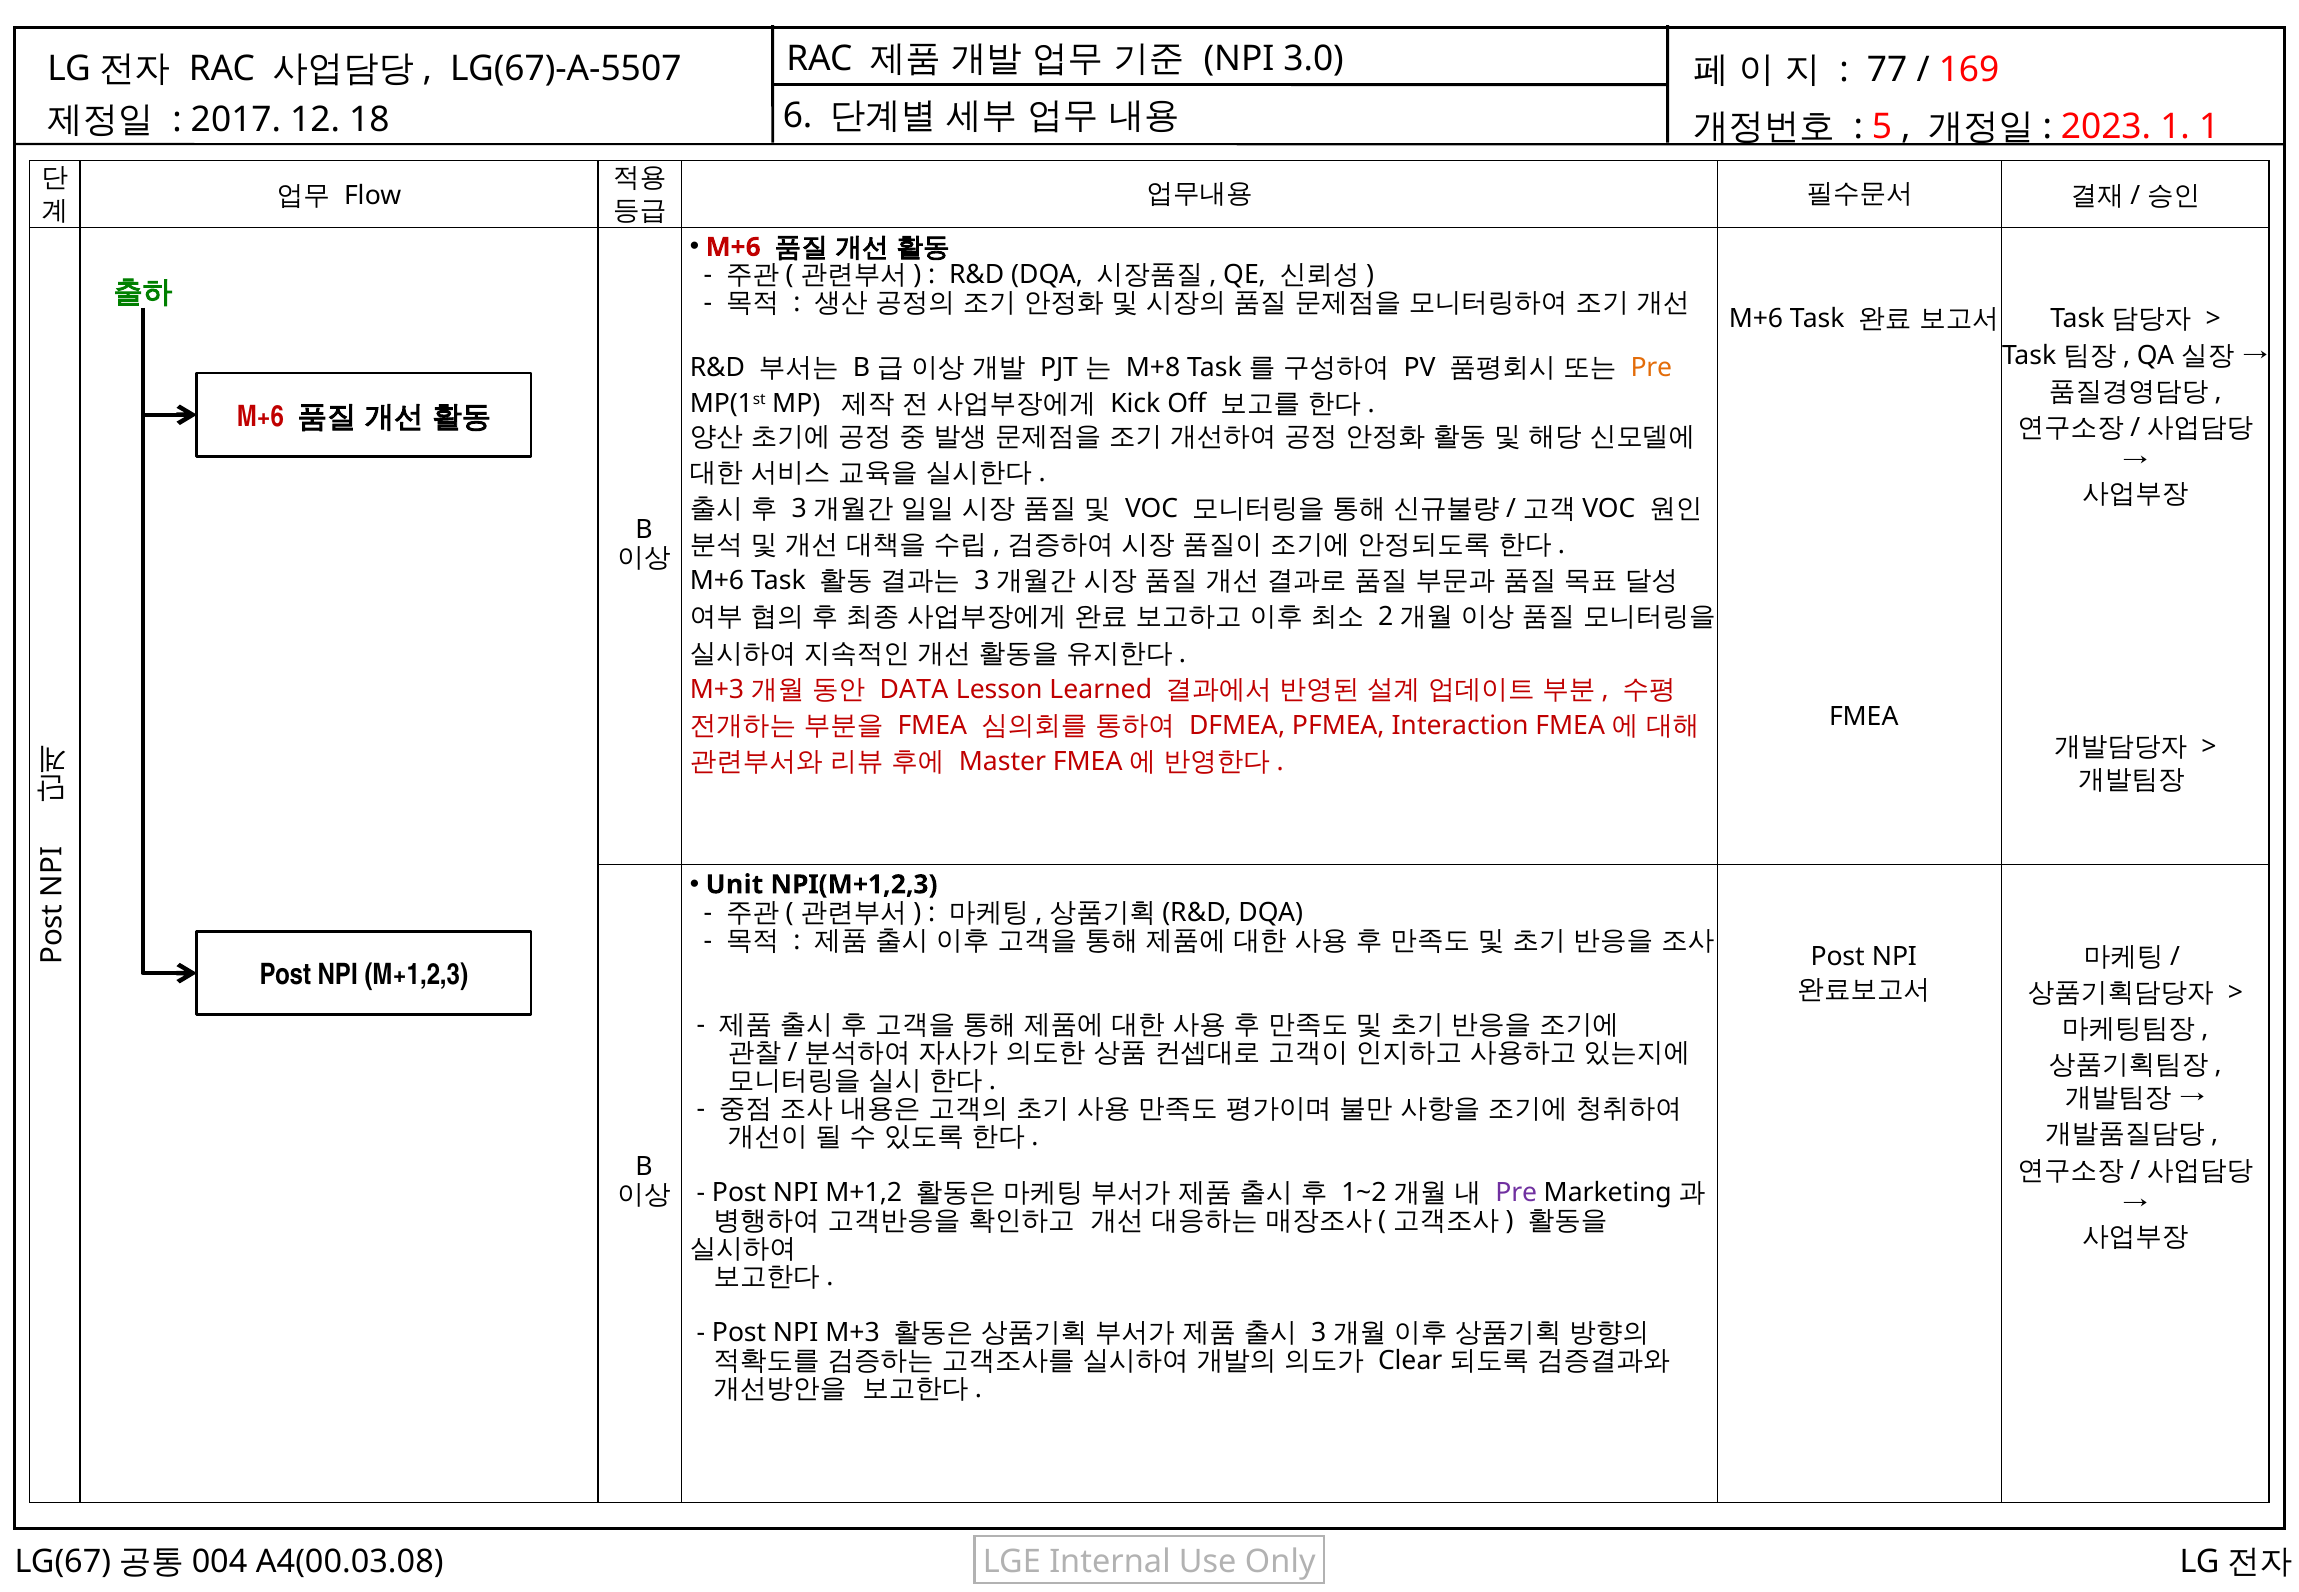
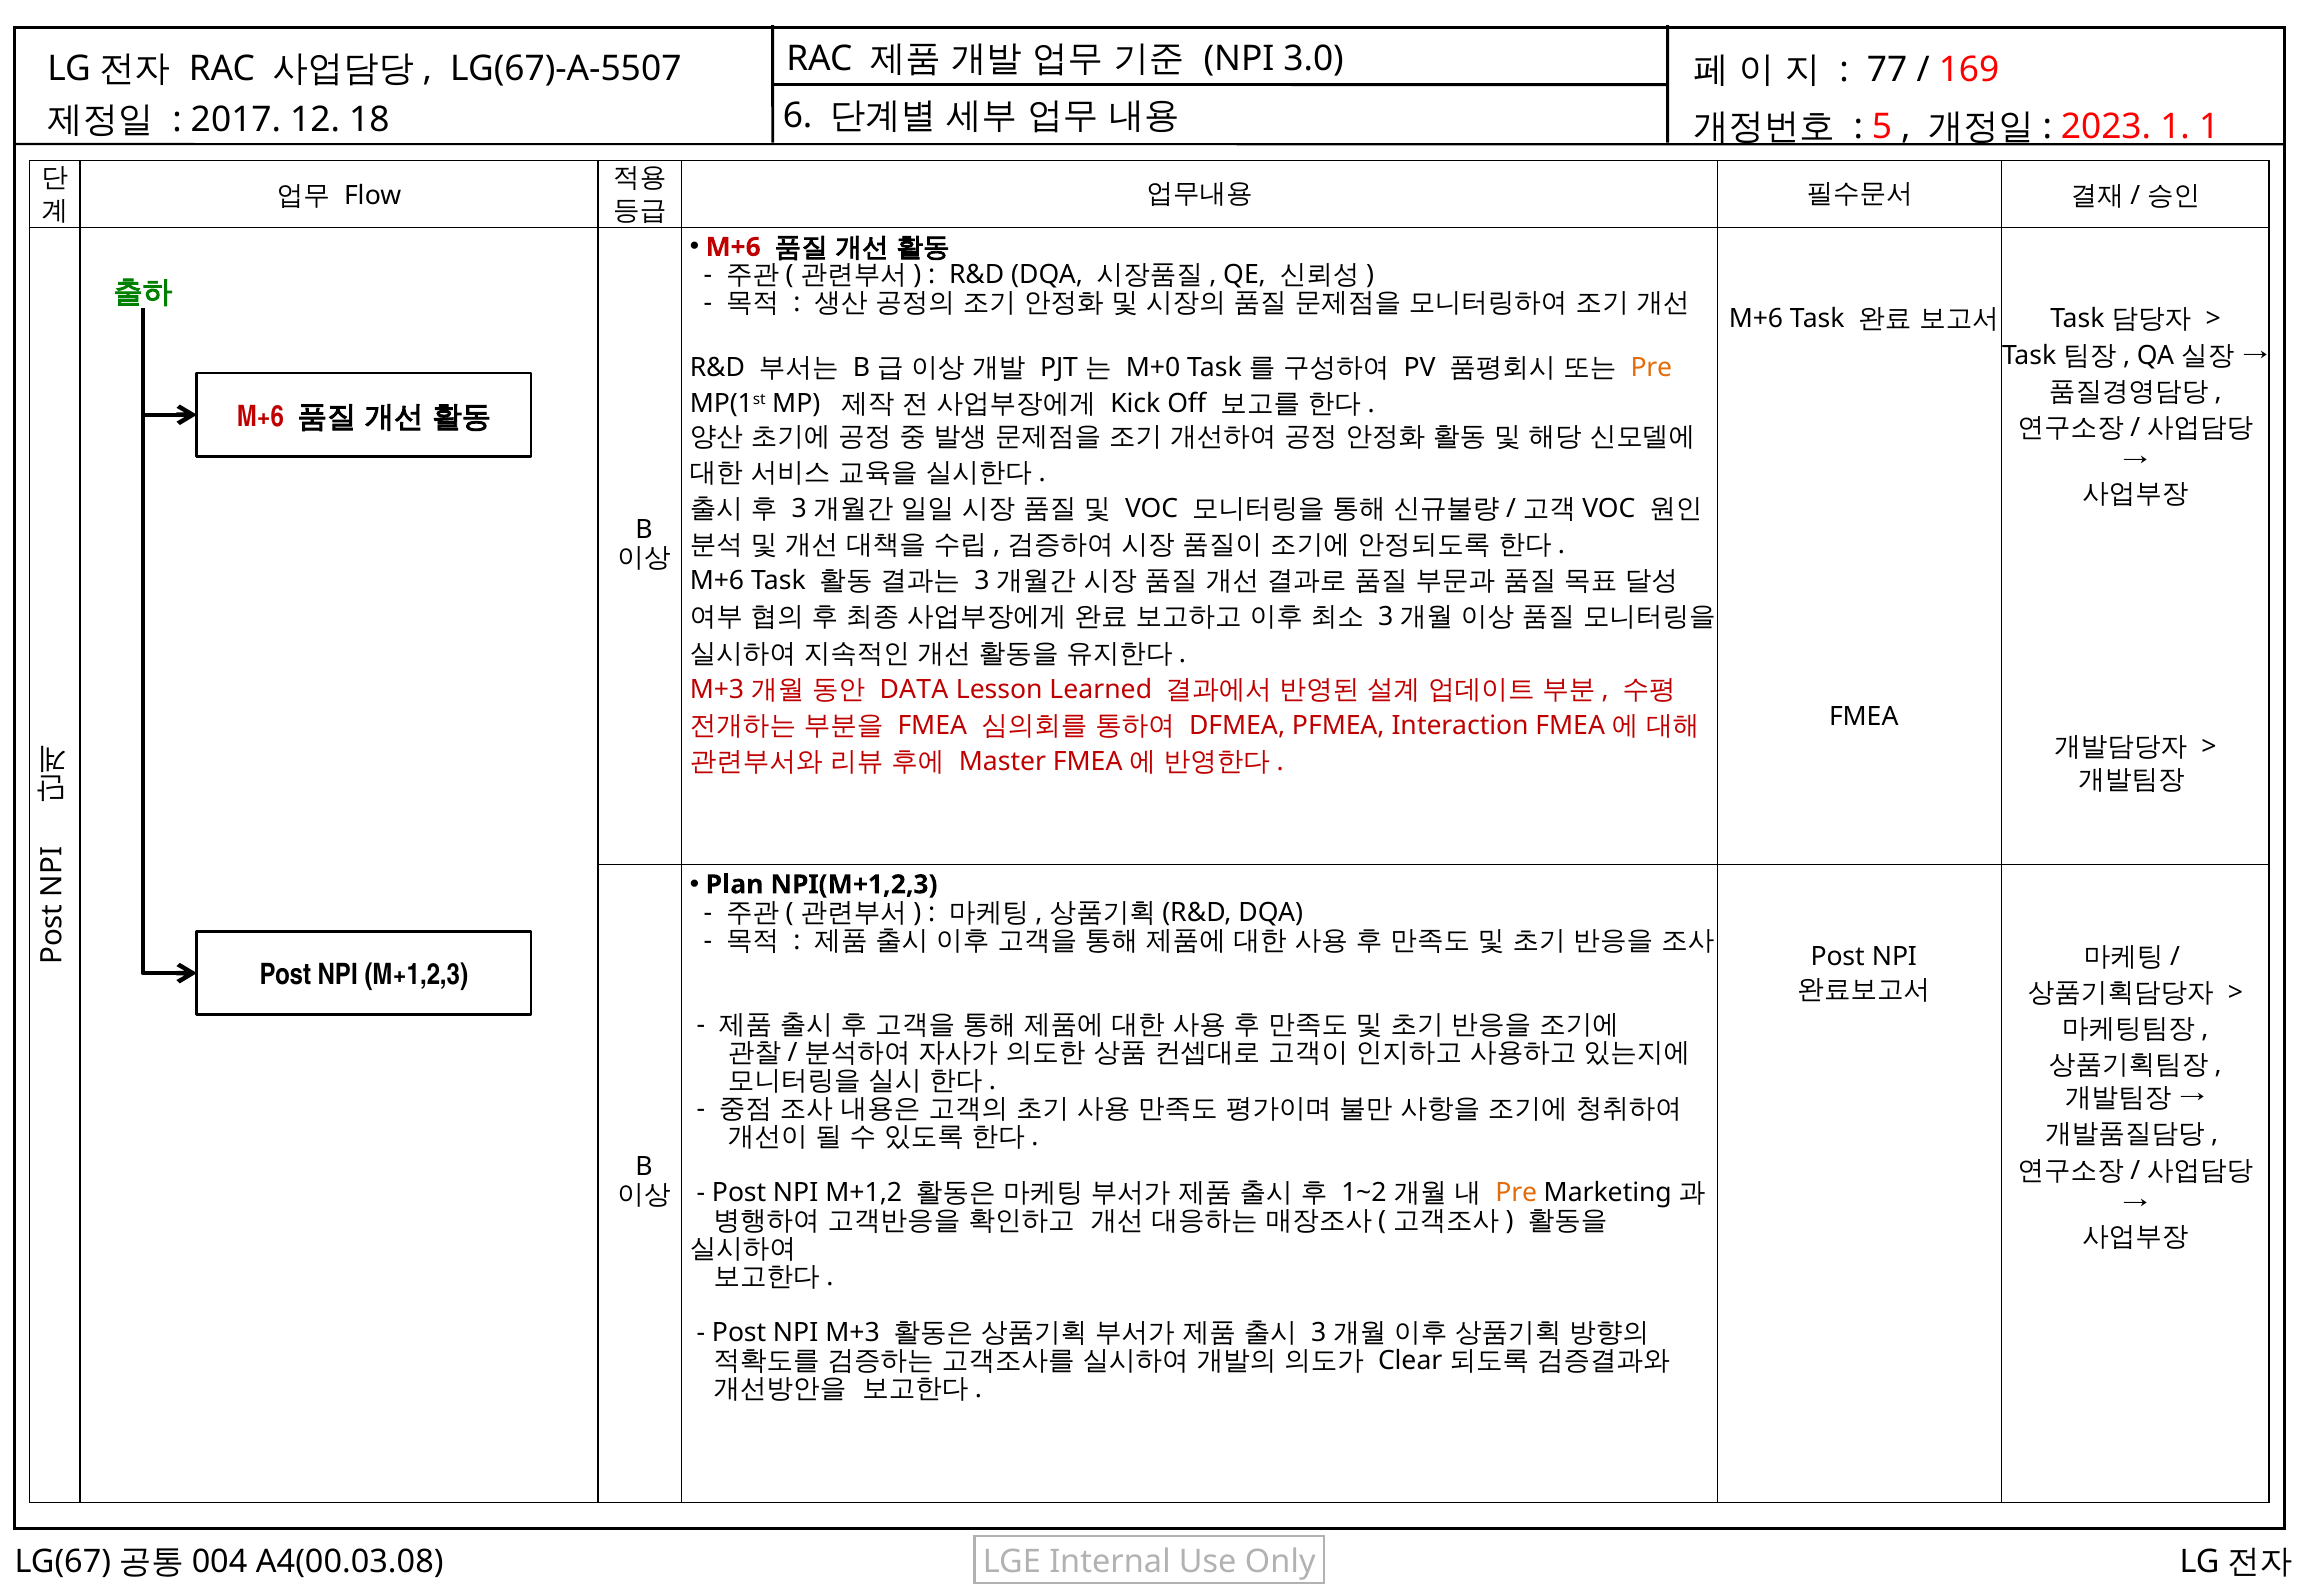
M+8: M+8 -> M+0
2 at (1386, 617): 2 -> 3
Unit: Unit -> Plan
Pre at (1516, 1192) colour: purple -> orange
